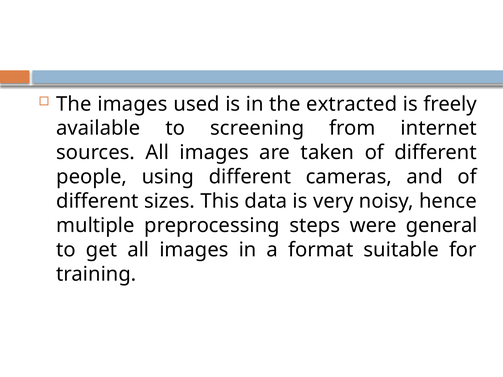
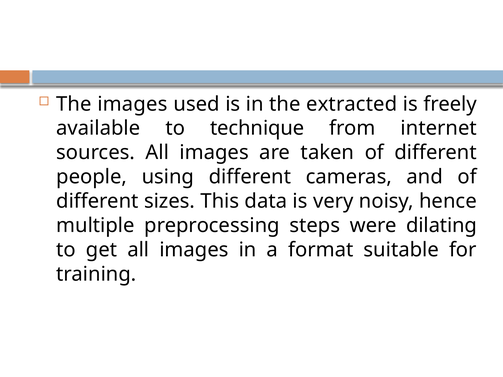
screening: screening -> technique
general: general -> dilating
